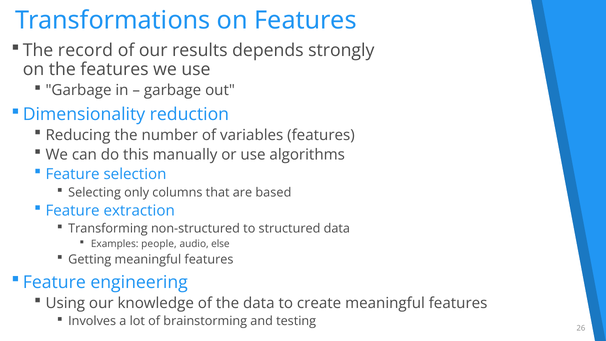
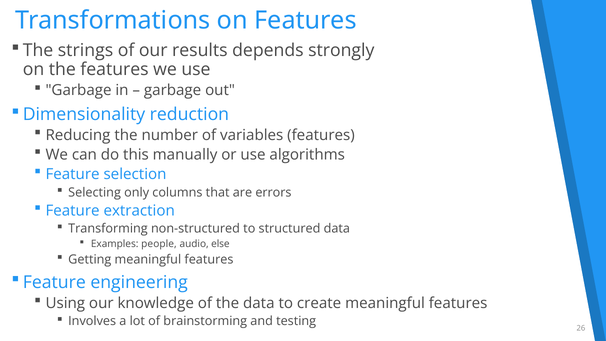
record: record -> strings
based: based -> errors
